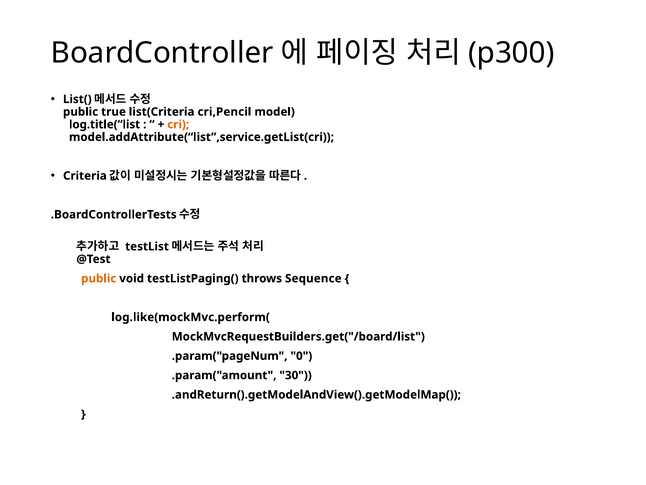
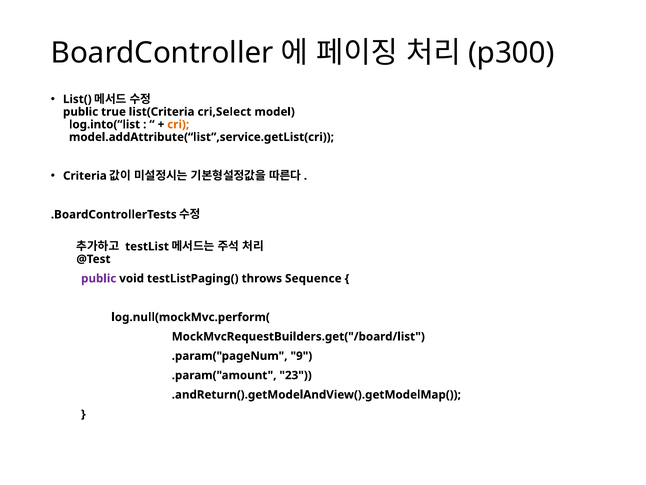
cri,Pencil: cri,Pencil -> cri,Select
log.title(“list: log.title(“list -> log.into(“list
public at (99, 278) colour: orange -> purple
log.like(mockMvc.perform(: log.like(mockMvc.perform( -> log.null(mockMvc.perform(
0: 0 -> 9
30: 30 -> 23
